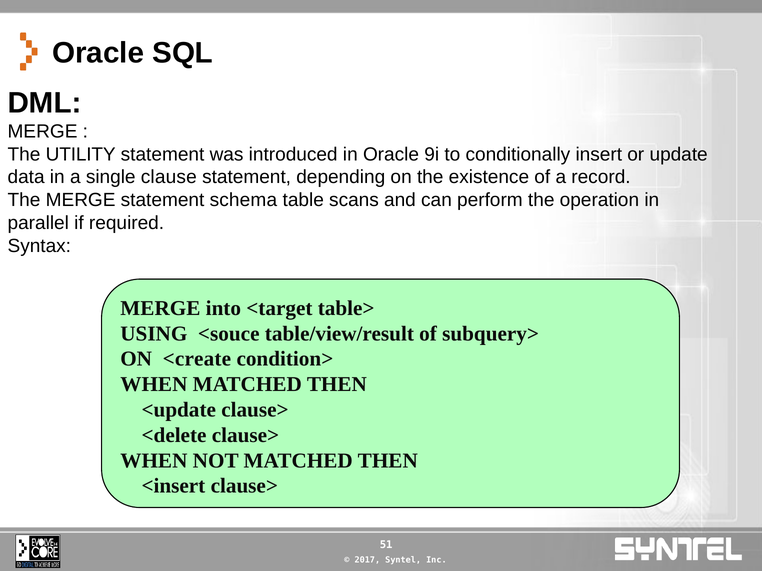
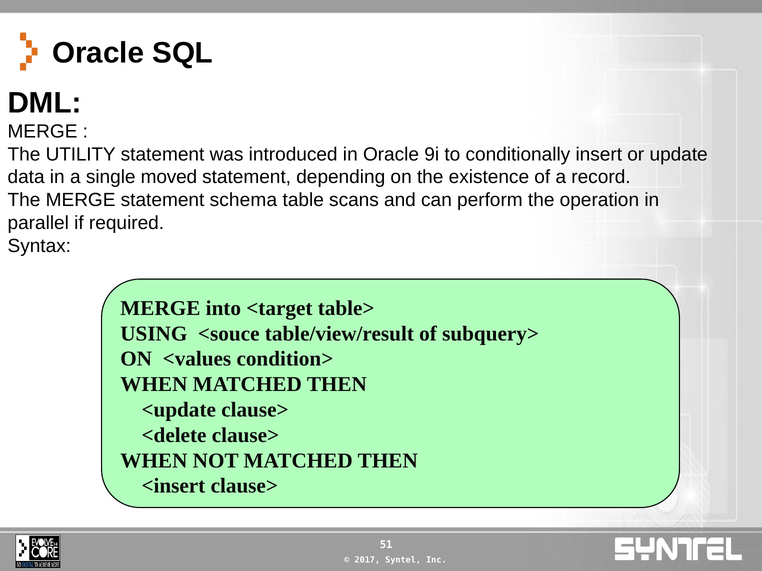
clause: clause -> moved
<create: <create -> <values
